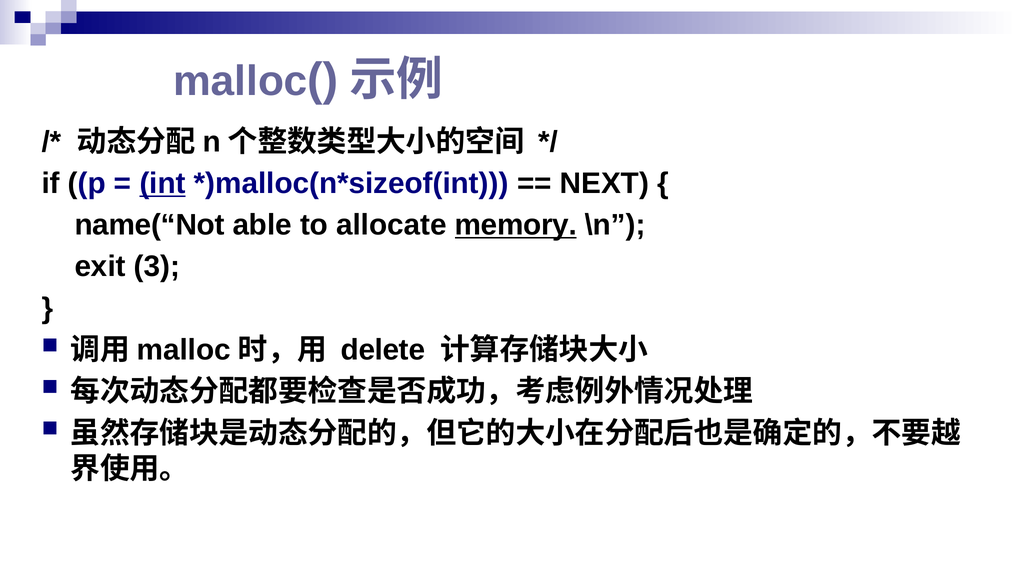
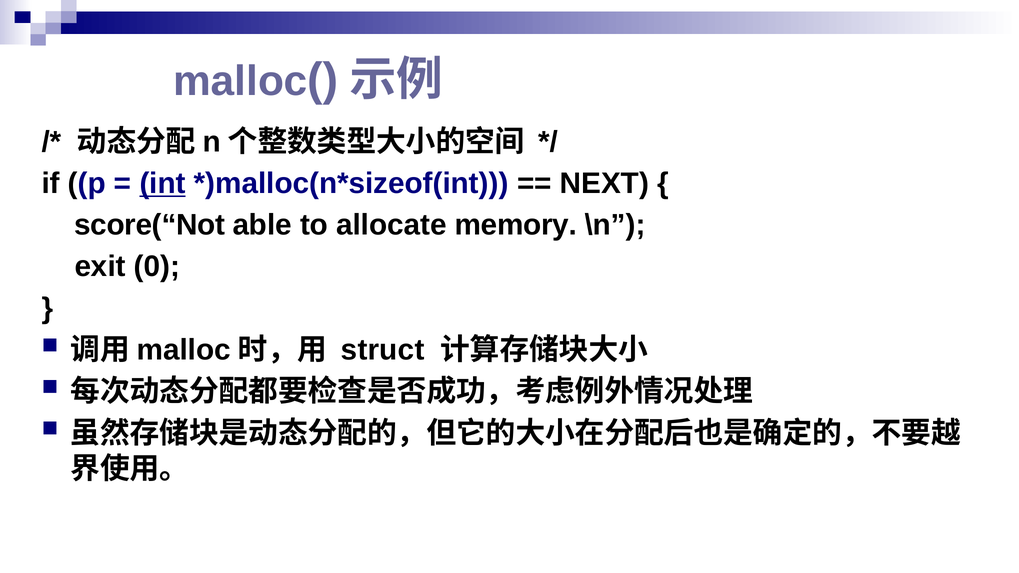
name(“Not: name(“Not -> score(“Not
memory underline: present -> none
3: 3 -> 0
delete: delete -> struct
